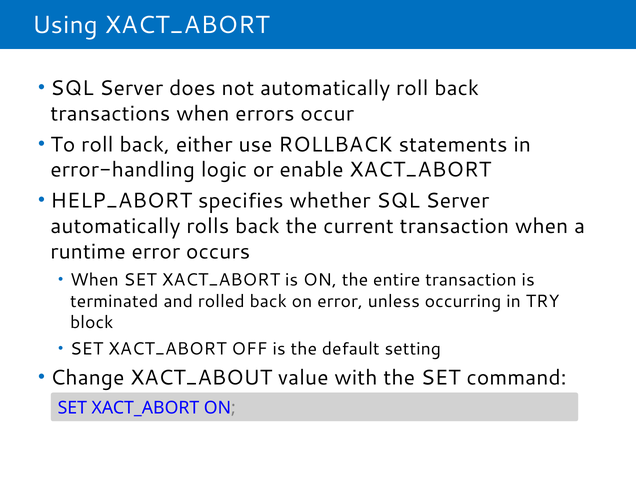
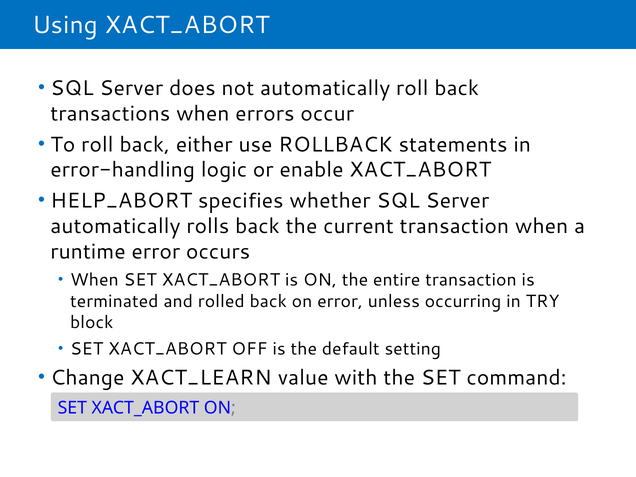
XACT_ABOUT: XACT_ABOUT -> XACT_LEARN
